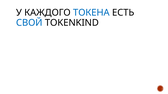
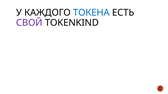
СВОЙ colour: blue -> purple
